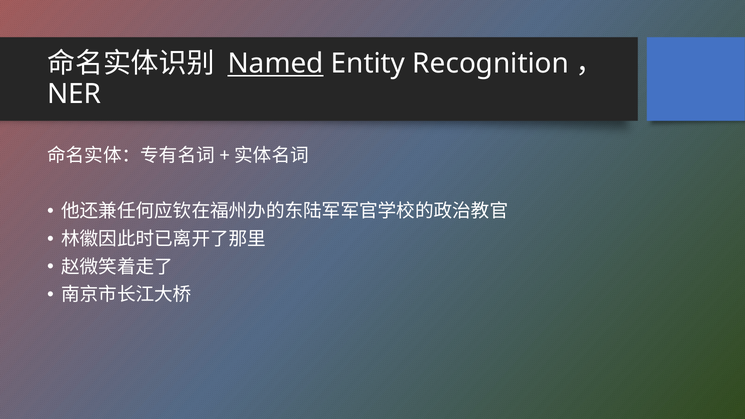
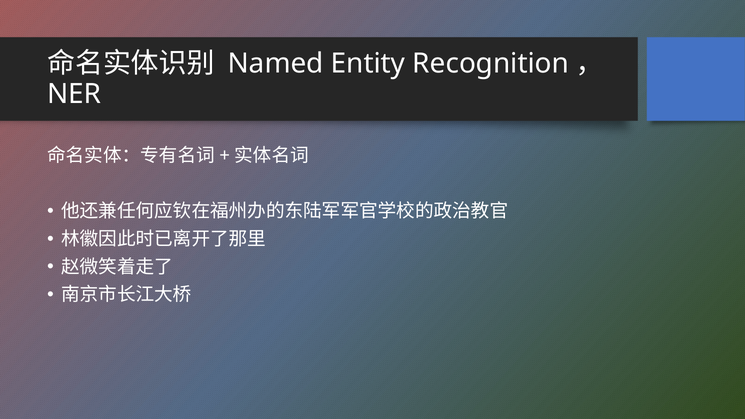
Named underline: present -> none
